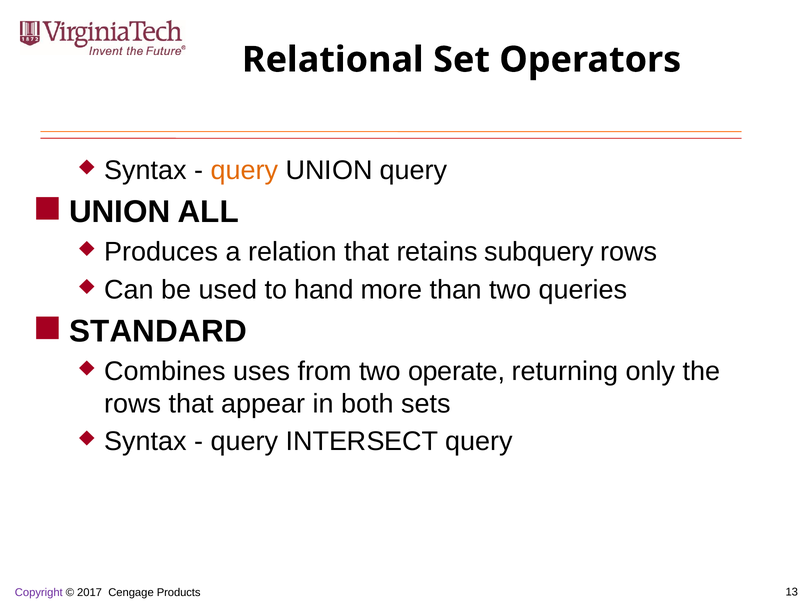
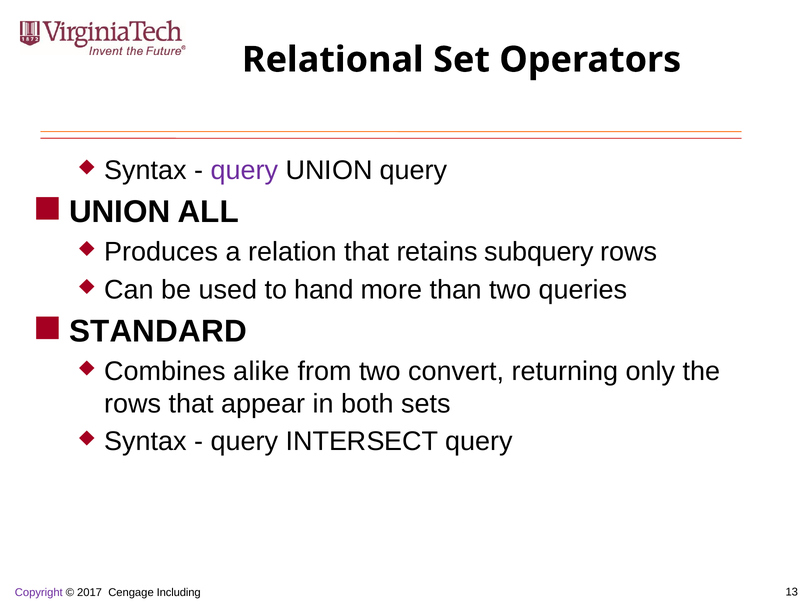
query at (244, 170) colour: orange -> purple
uses: uses -> alike
operate: operate -> convert
Products: Products -> Including
